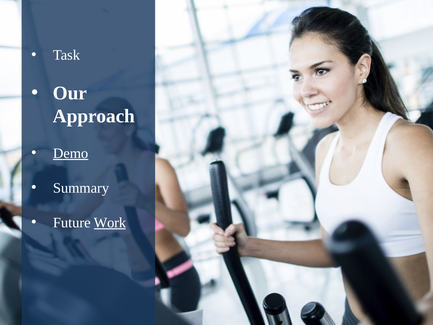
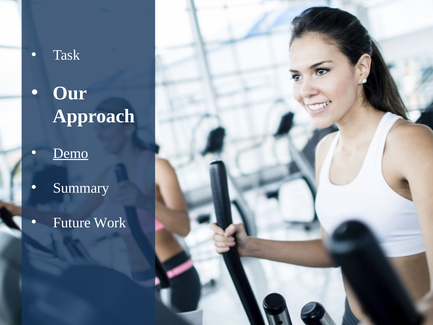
Work underline: present -> none
